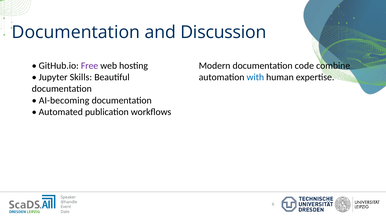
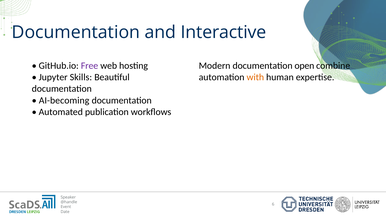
Discussion: Discussion -> Interactive
code: code -> open
with colour: blue -> orange
